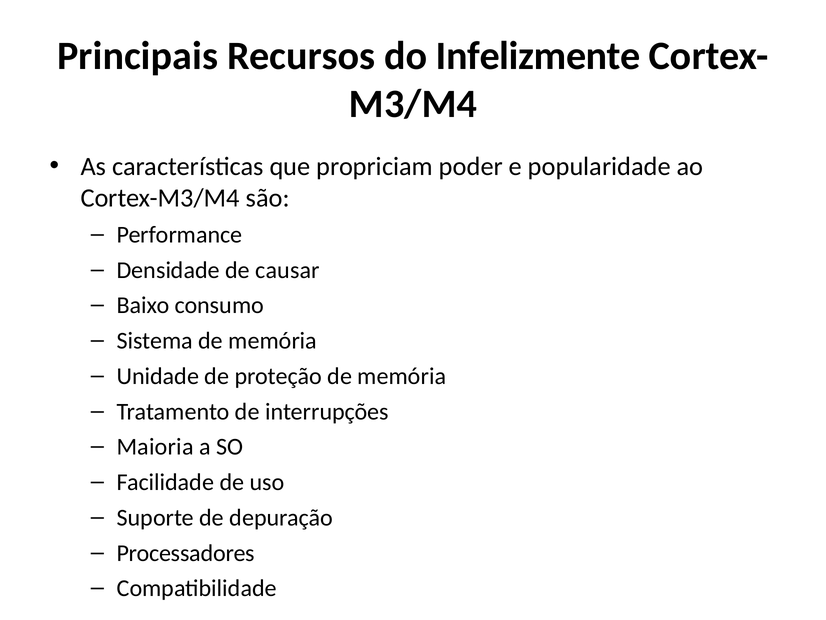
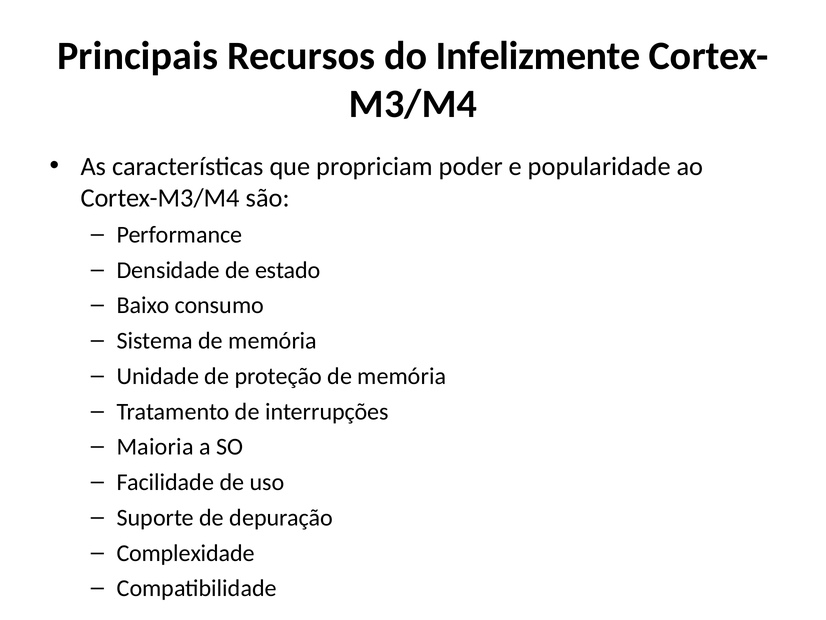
causar: causar -> estado
Processadores: Processadores -> Complexidade
